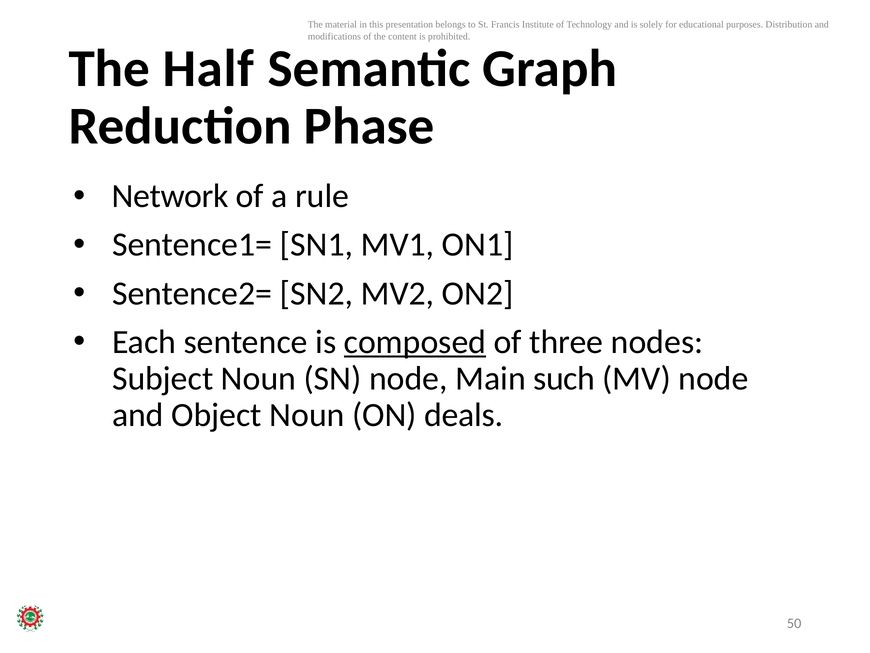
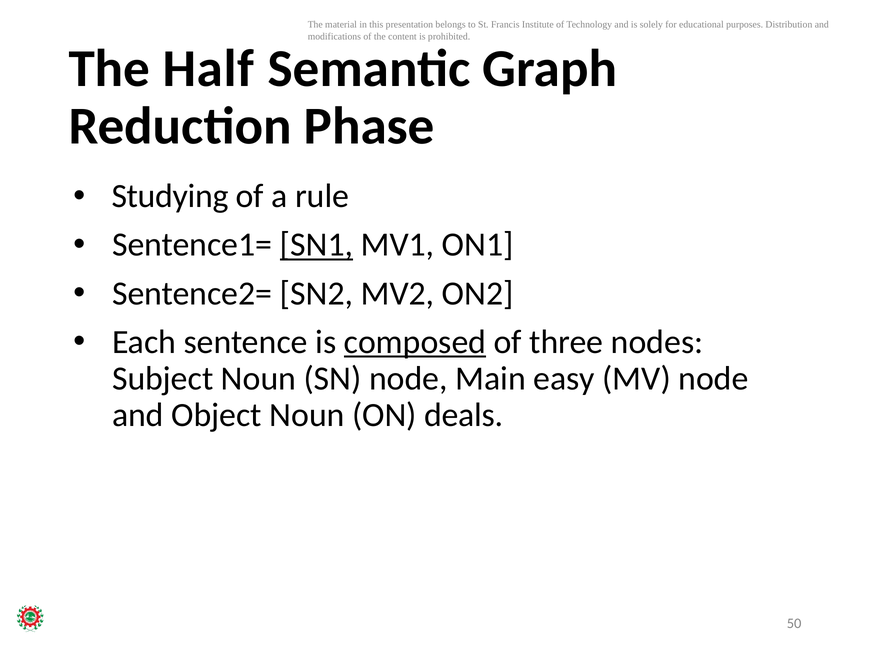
Network: Network -> Studying
SN1 underline: none -> present
such: such -> easy
